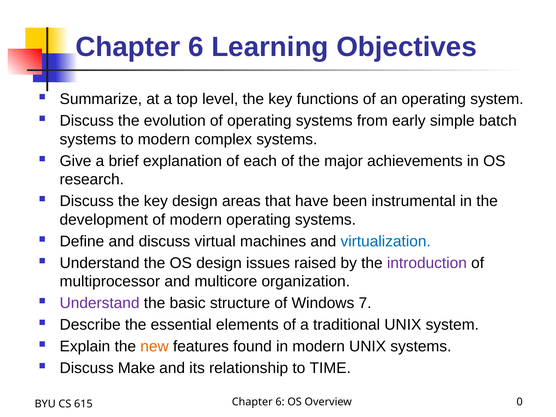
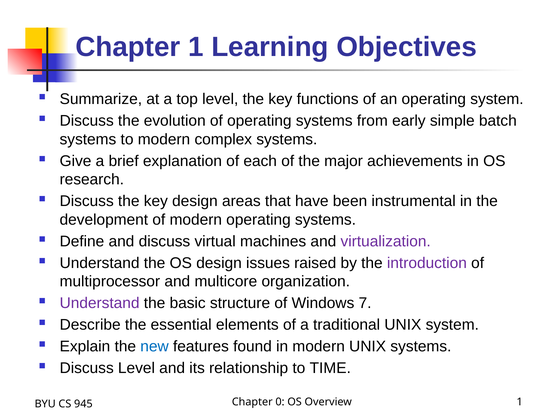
6 at (196, 47): 6 -> 1
virtualization colour: blue -> purple
new colour: orange -> blue
Discuss Make: Make -> Level
6 at (280, 402): 6 -> 0
Overview 0: 0 -> 1
615: 615 -> 945
